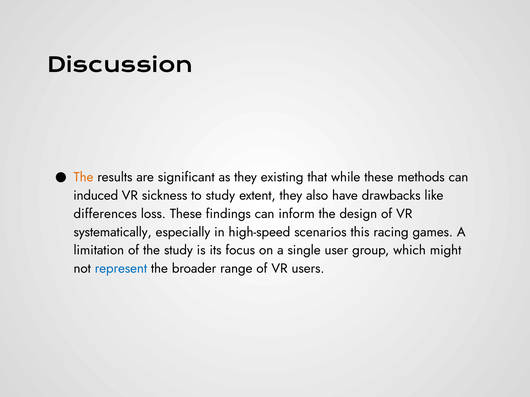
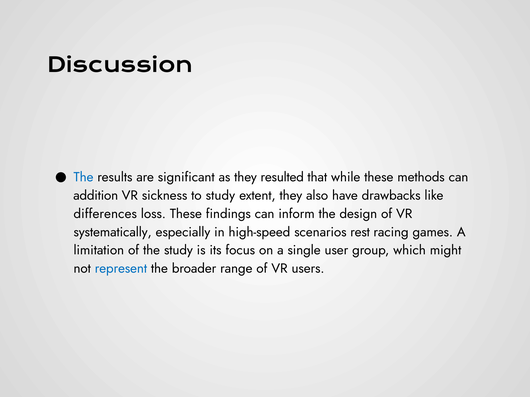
The at (83, 177) colour: orange -> blue
existing: existing -> resulted
induced: induced -> addition
this: this -> rest
